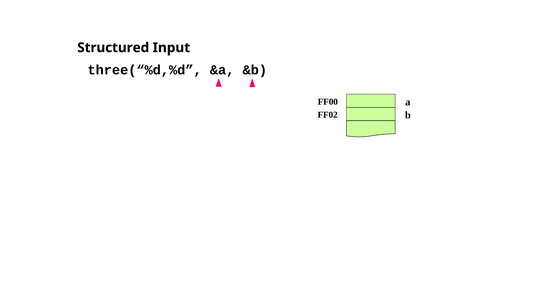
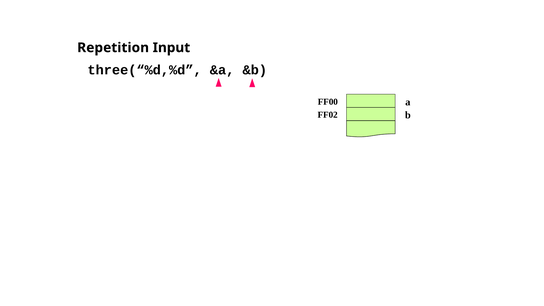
Structured: Structured -> Repetition
